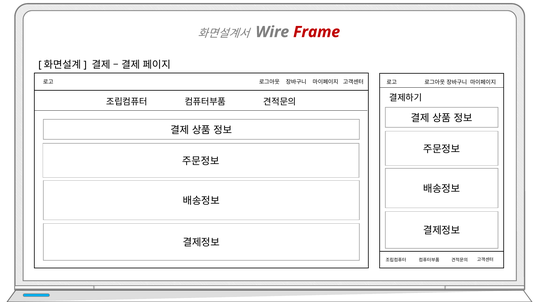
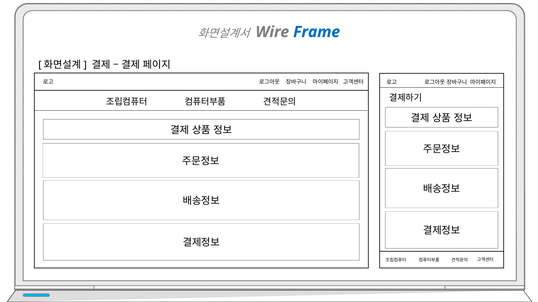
Frame colour: red -> blue
